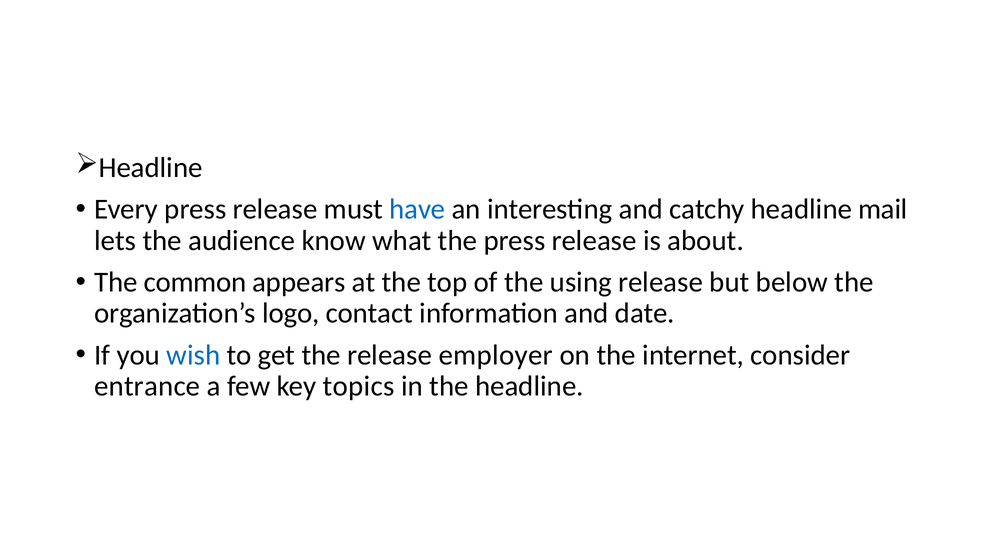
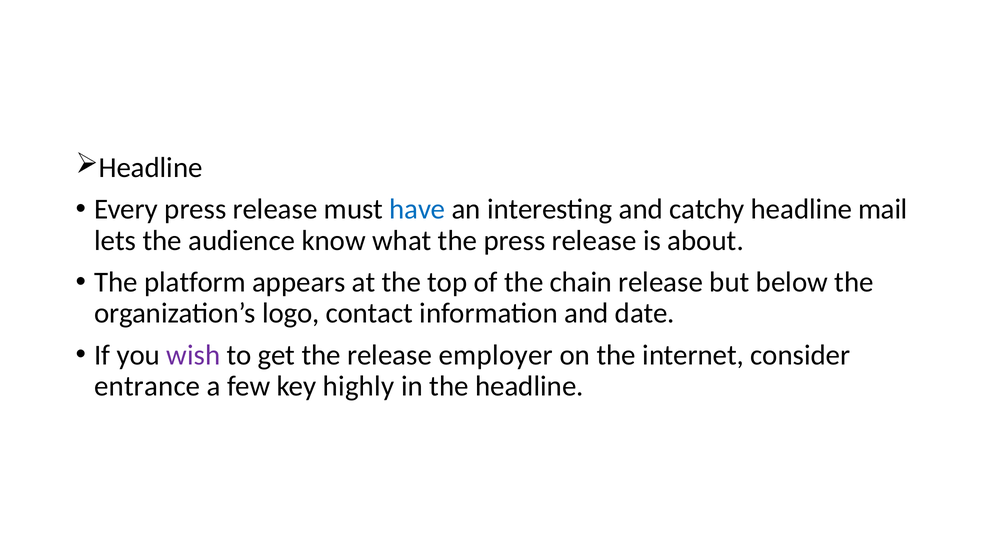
common: common -> platform
using: using -> chain
wish colour: blue -> purple
topics: topics -> highly
